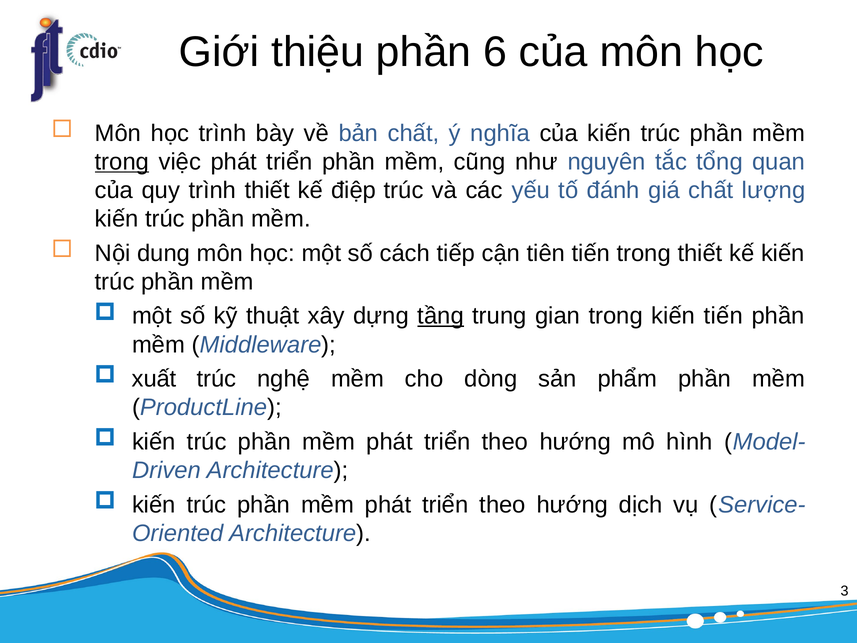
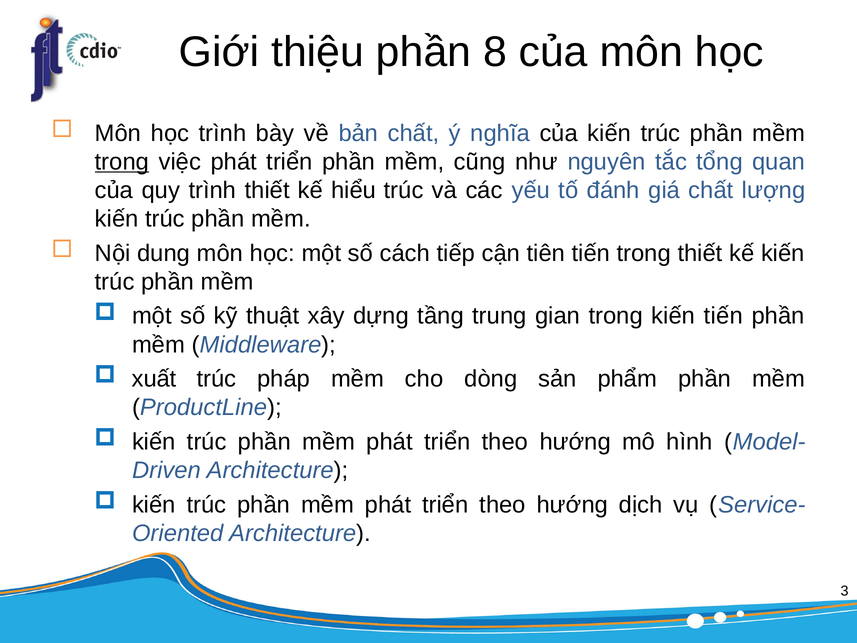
6: 6 -> 8
điệp: điệp -> hiểu
tầng underline: present -> none
nghệ: nghệ -> pháp
